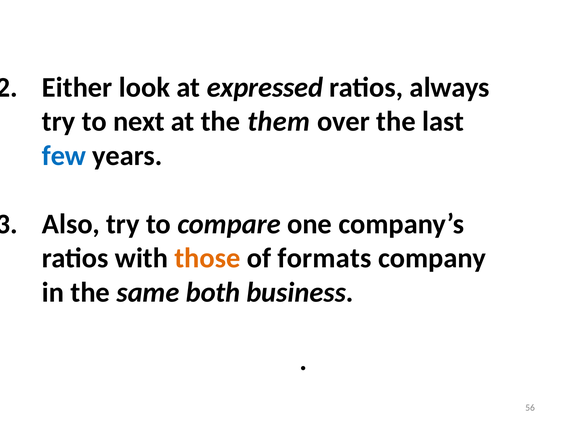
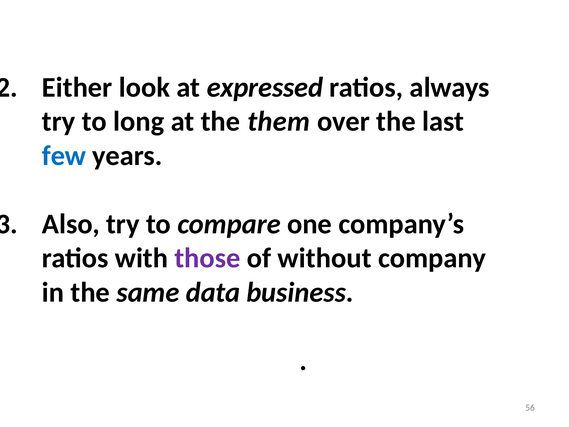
next: next -> long
those colour: orange -> purple
formats: formats -> without
both: both -> data
